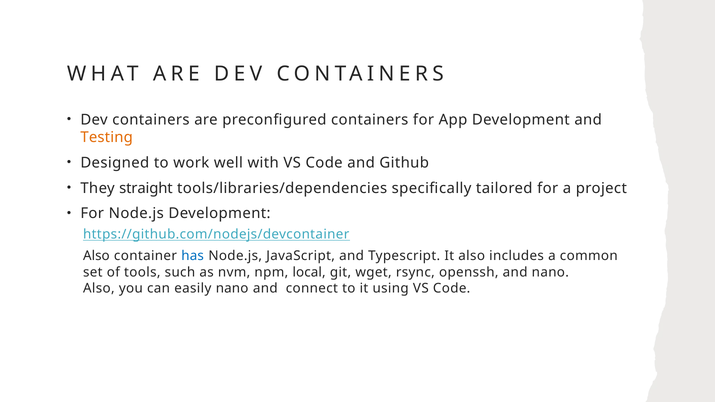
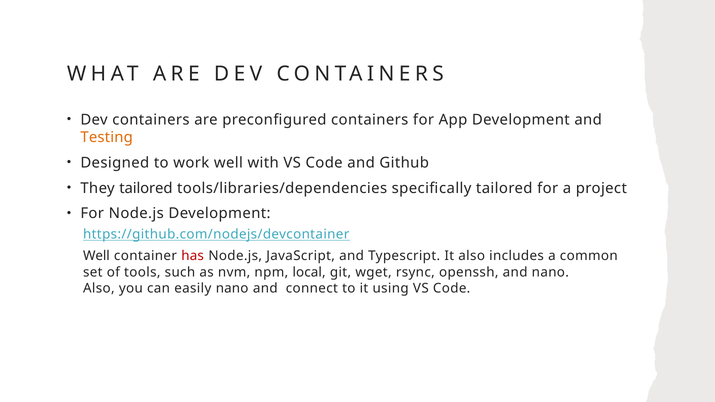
They straight: straight -> tailored
Also at (96, 256): Also -> Well
has colour: blue -> red
